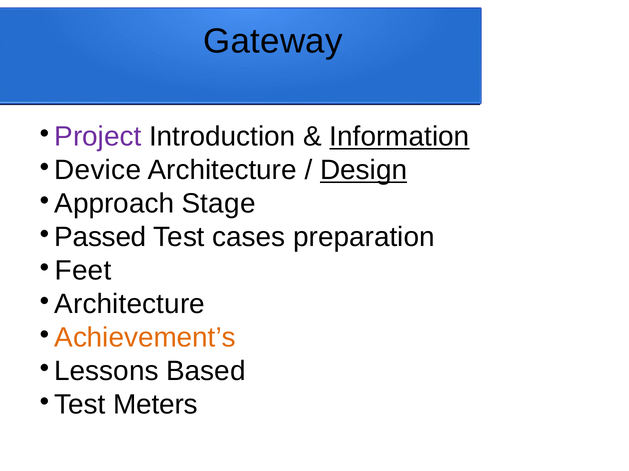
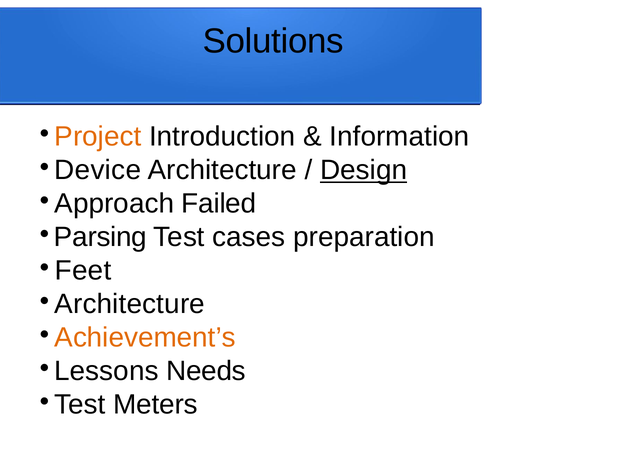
Gateway: Gateway -> Solutions
Project colour: purple -> orange
Information underline: present -> none
Stage: Stage -> Failed
Passed: Passed -> Parsing
Based: Based -> Needs
